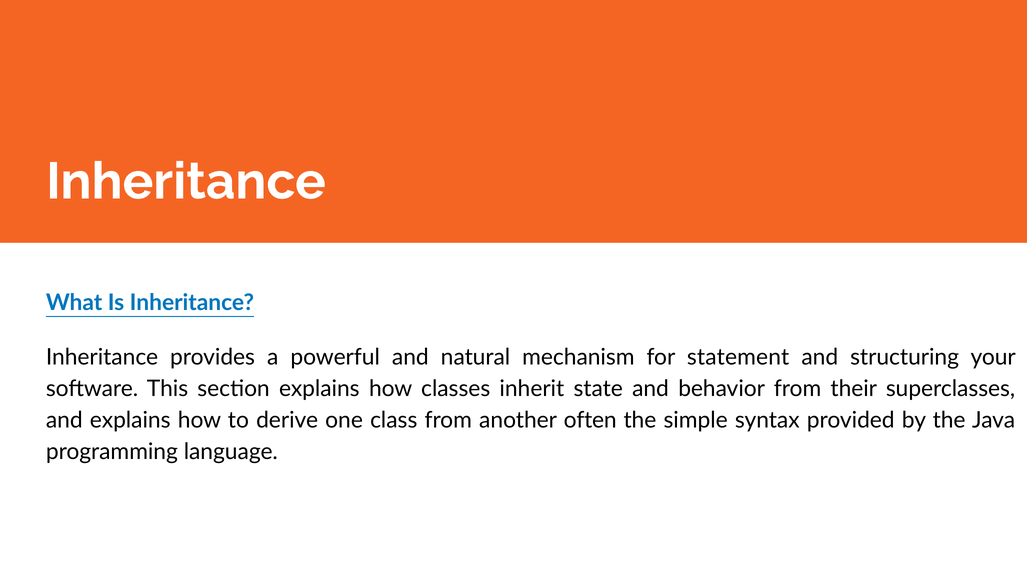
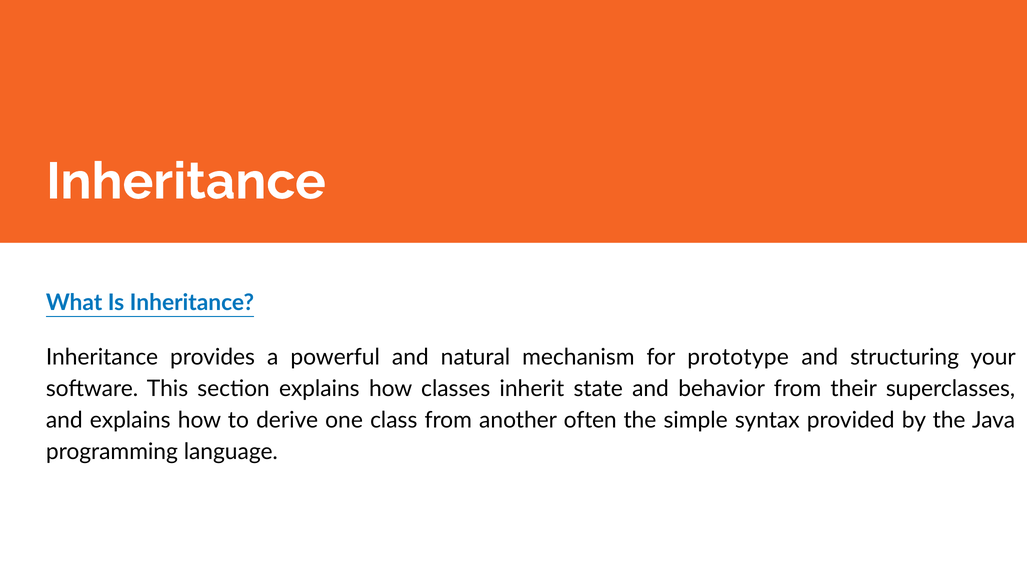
statement: statement -> prototype
